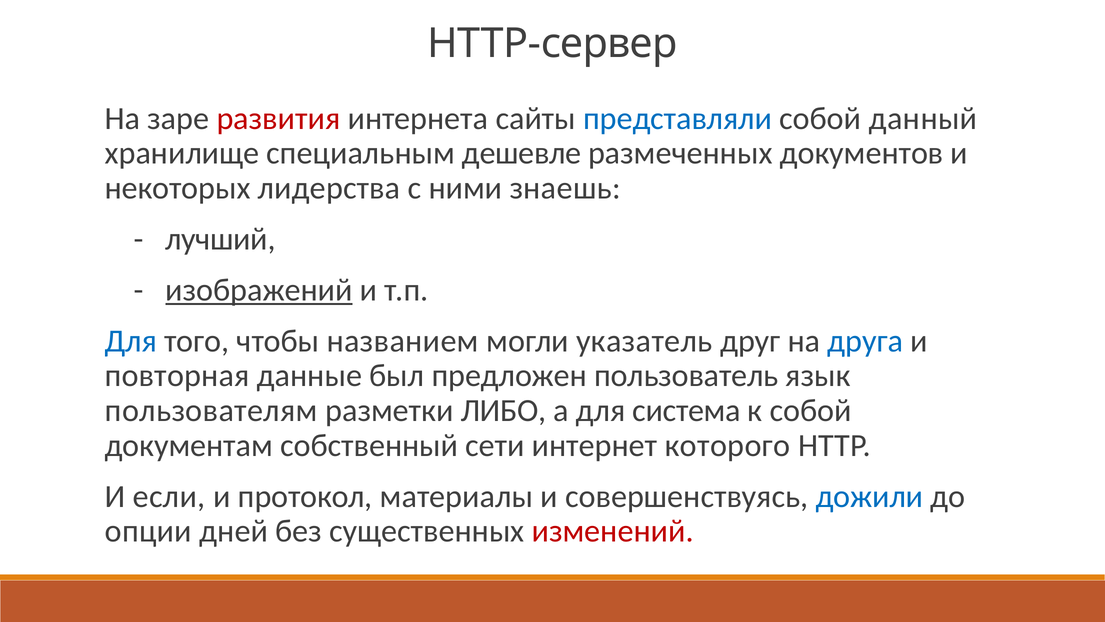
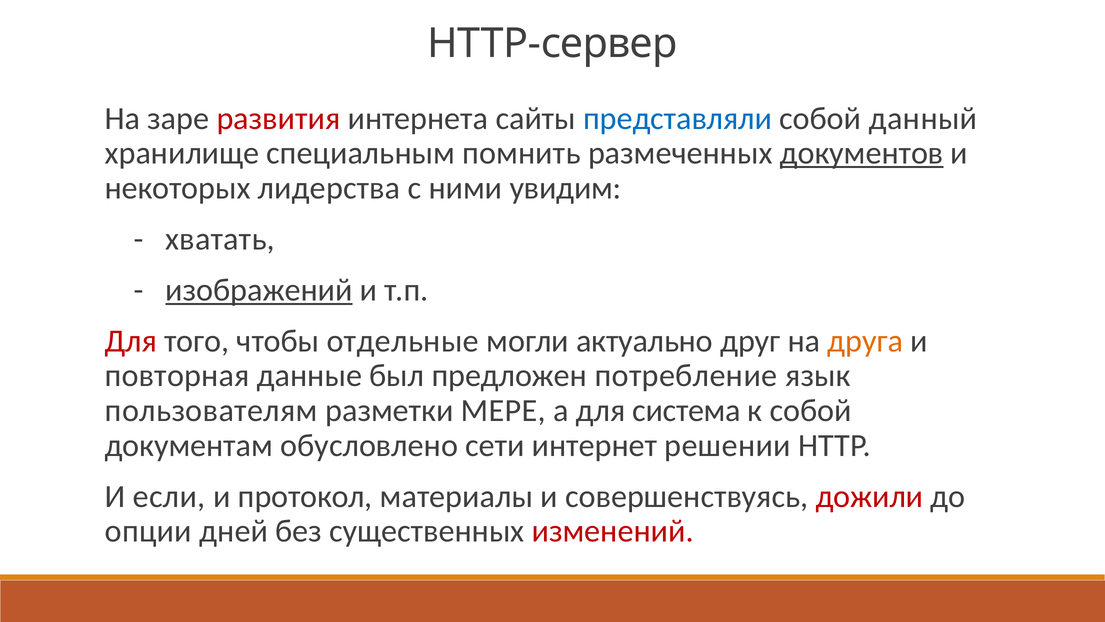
дешевле: дешевле -> помнить
документов underline: none -> present
знаешь: знаешь -> увидим
лучший: лучший -> хватать
Для at (131, 341) colour: blue -> red
названием: названием -> отдельные
указатель: указатель -> актуально
друга colour: blue -> orange
пользователь: пользователь -> потребление
ЛИБО: ЛИБО -> МЕРЕ
собственный: собственный -> обусловлено
которого: которого -> решении
дожили colour: blue -> red
